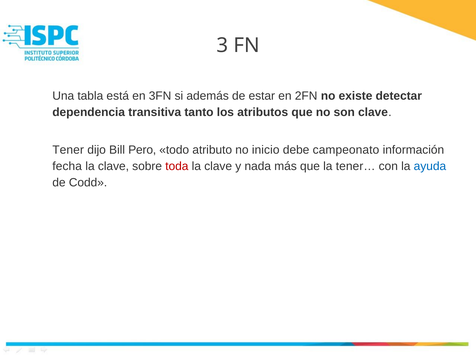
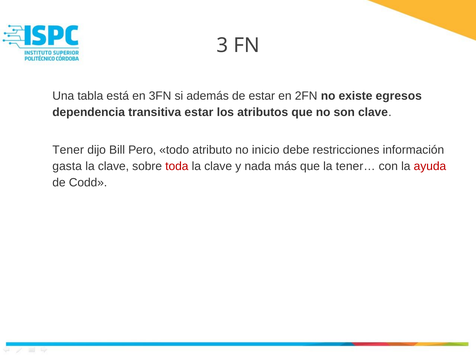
detectar: detectar -> egresos
transitiva tanto: tanto -> estar
campeonato: campeonato -> restricciones
fecha: fecha -> gasta
ayuda colour: blue -> red
